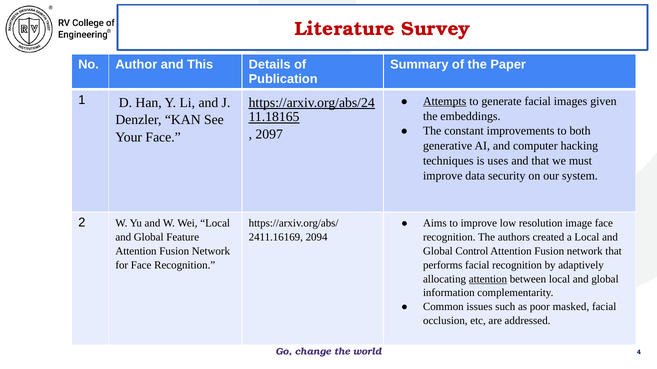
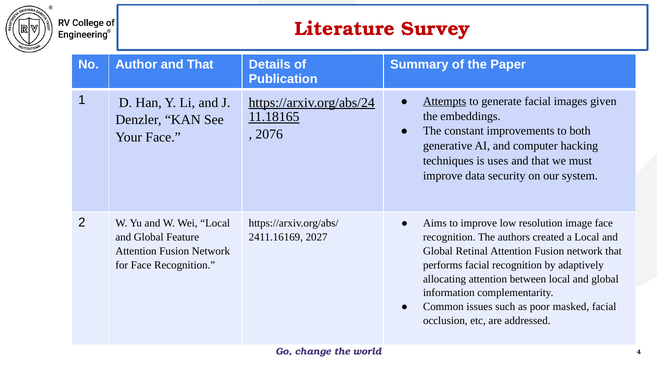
Author and This: This -> That
2097: 2097 -> 2076
2094: 2094 -> 2027
Control: Control -> Retinal
attention at (488, 279) underline: present -> none
